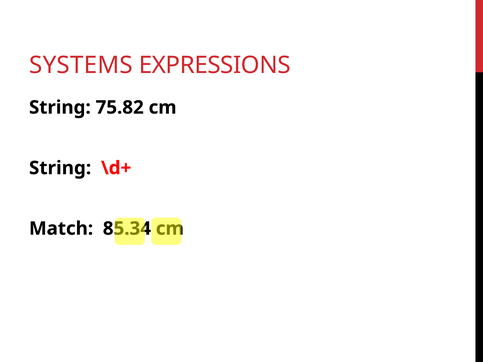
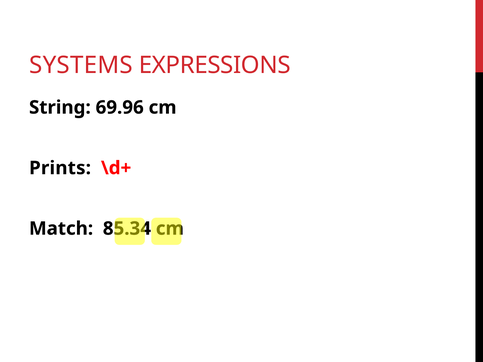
75.82: 75.82 -> 69.96
String at (60, 168): String -> Prints
